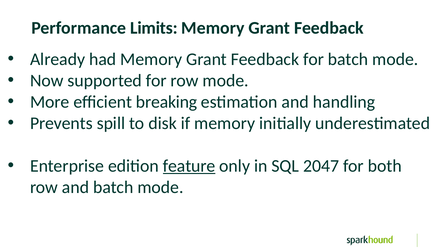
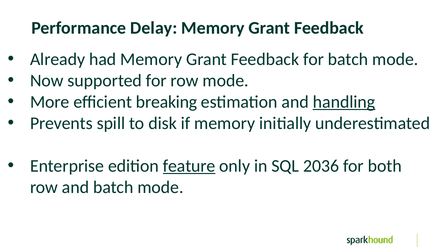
Limits: Limits -> Delay
handling underline: none -> present
2047: 2047 -> 2036
